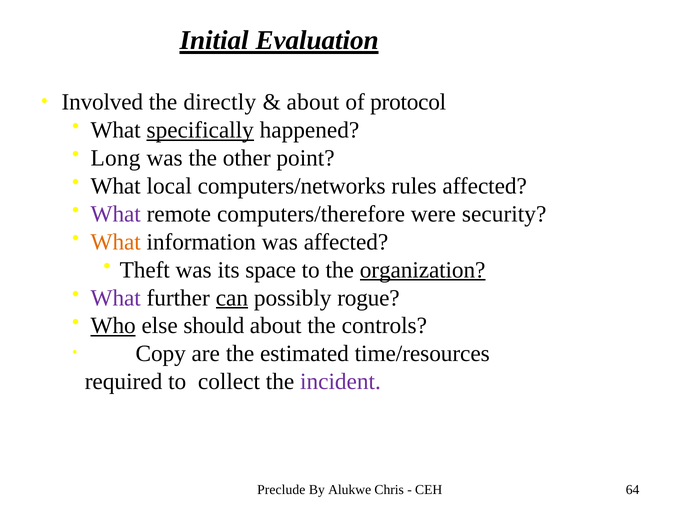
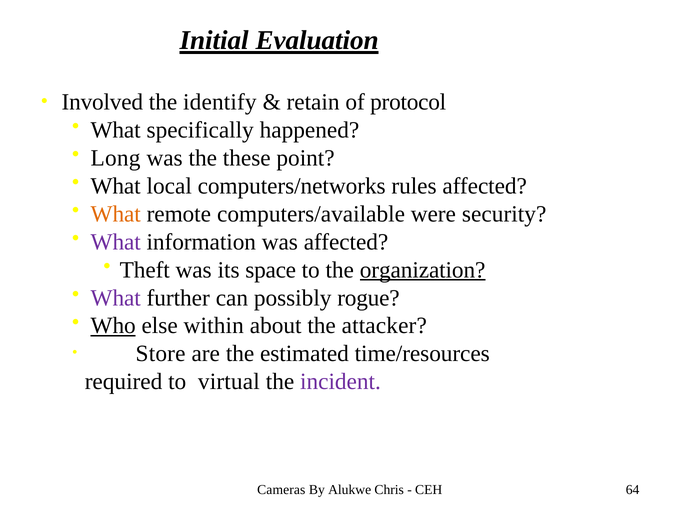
directly: directly -> identify
about at (313, 102): about -> retain
specifically underline: present -> none
other: other -> these
What at (116, 214) colour: purple -> orange
computers/therefore: computers/therefore -> computers/available
What at (116, 242) colour: orange -> purple
can underline: present -> none
should: should -> within
controls: controls -> attacker
Copy: Copy -> Store
collect: collect -> virtual
Preclude: Preclude -> Cameras
